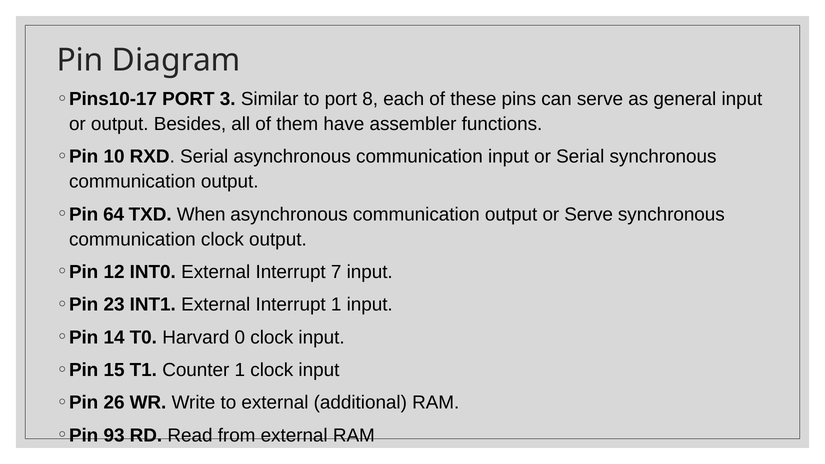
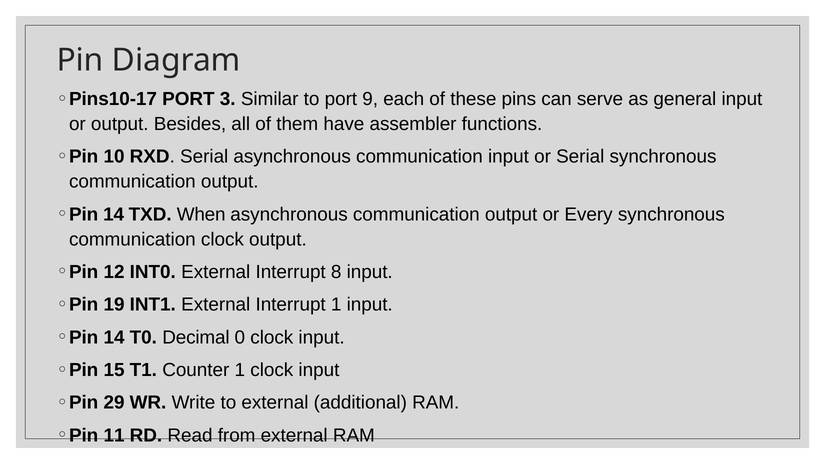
8: 8 -> 9
64 at (114, 214): 64 -> 14
or Serve: Serve -> Every
7: 7 -> 8
23: 23 -> 19
Harvard: Harvard -> Decimal
26: 26 -> 29
93: 93 -> 11
